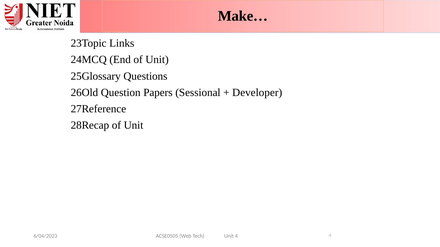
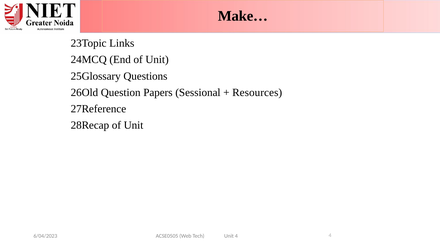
Developer: Developer -> Resources
